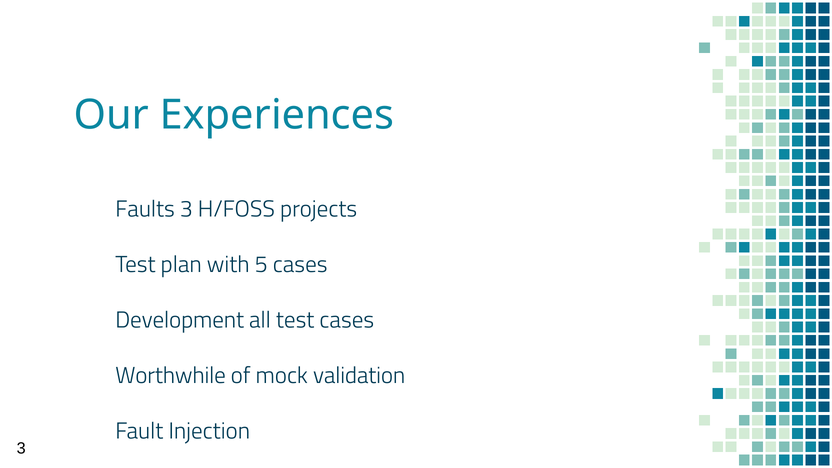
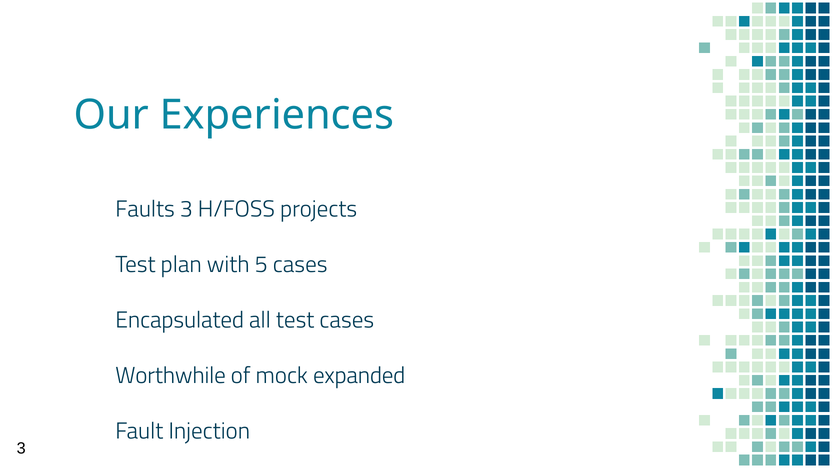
Development: Development -> Encapsulated
validation: validation -> expanded
